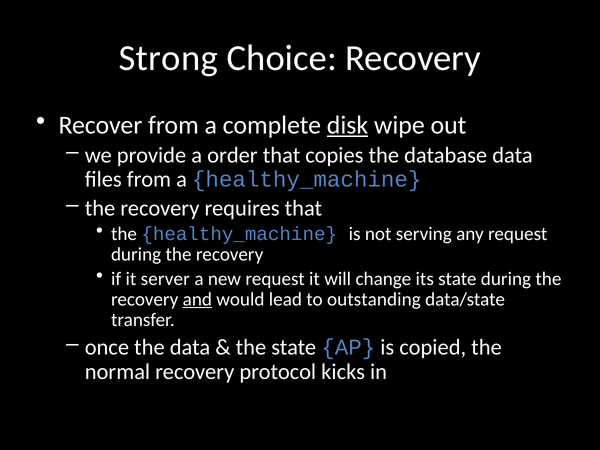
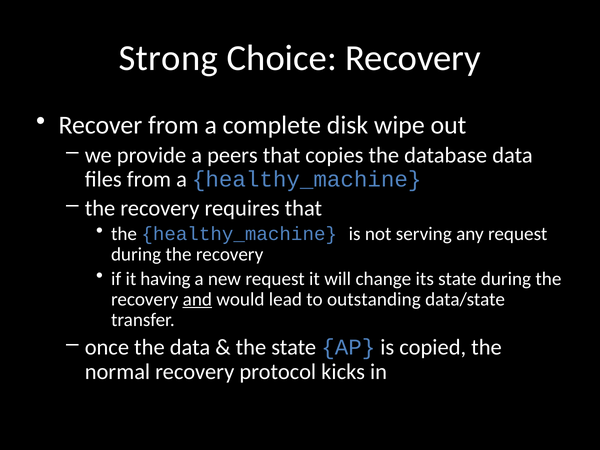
disk underline: present -> none
order: order -> peers
server: server -> having
